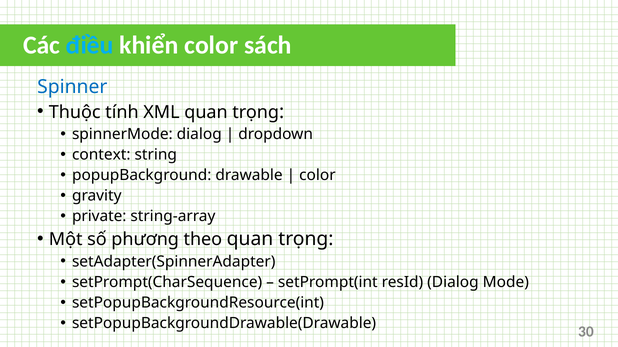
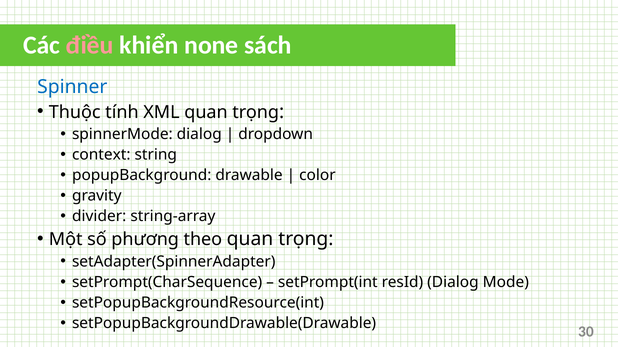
điều colour: light blue -> pink
khiển color: color -> none
private: private -> divider
